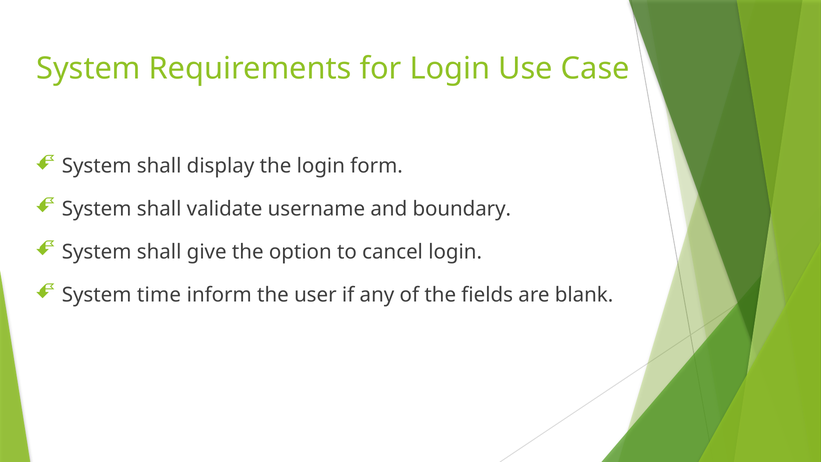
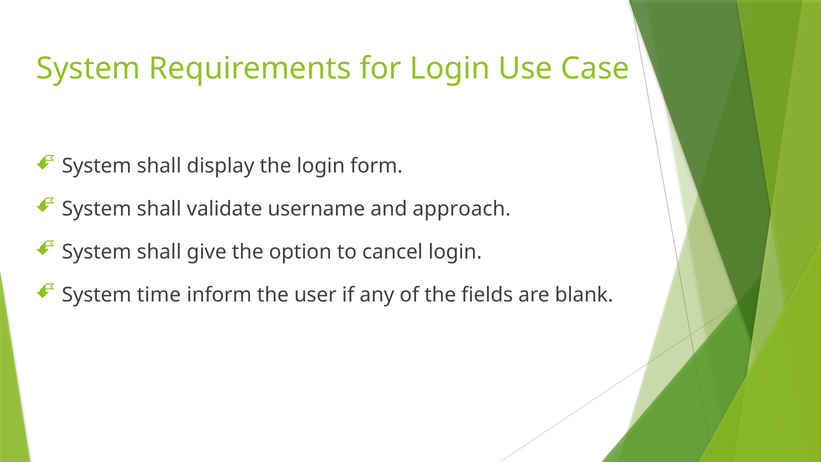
boundary: boundary -> approach
